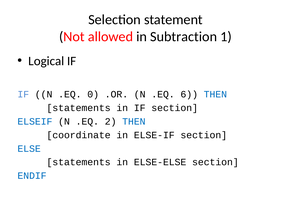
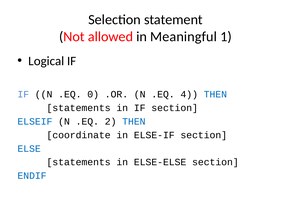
Subtraction: Subtraction -> Meaningful
6: 6 -> 4
